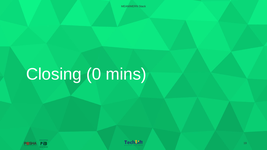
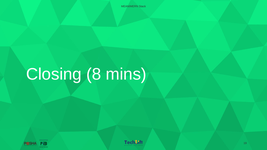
0: 0 -> 8
